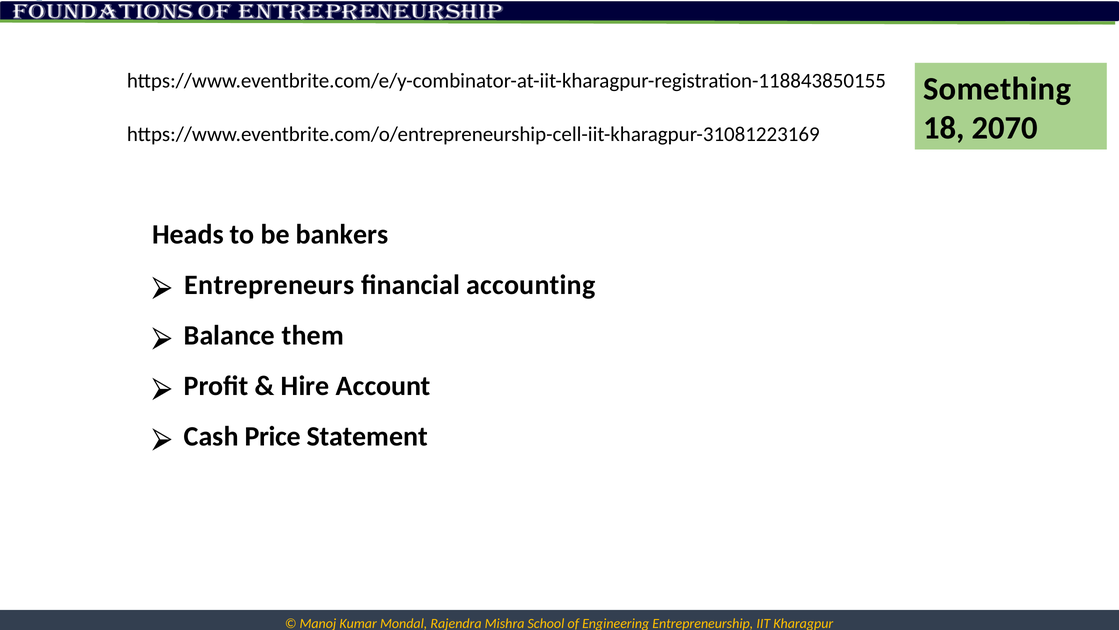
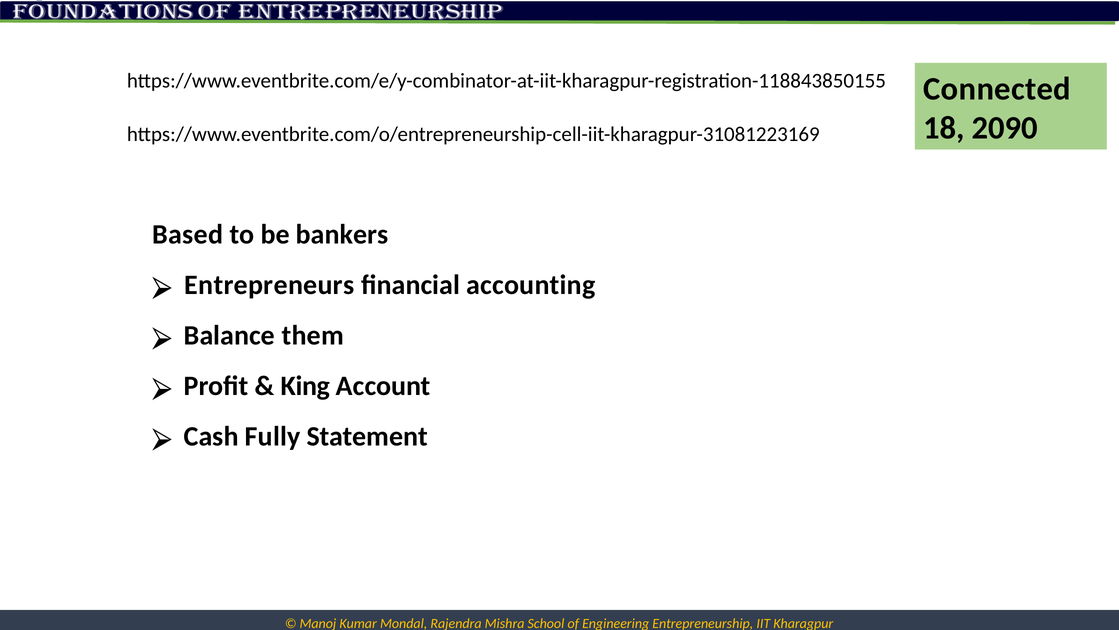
Something: Something -> Connected
2070: 2070 -> 2090
Heads: Heads -> Based
Hire: Hire -> King
Price: Price -> Fully
